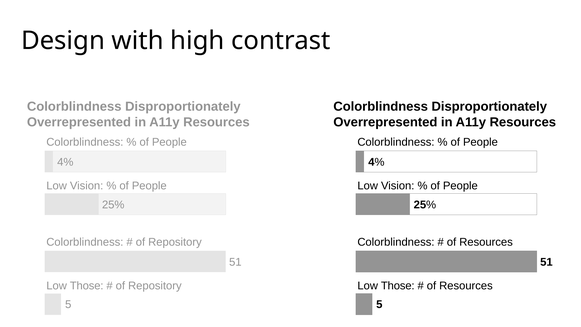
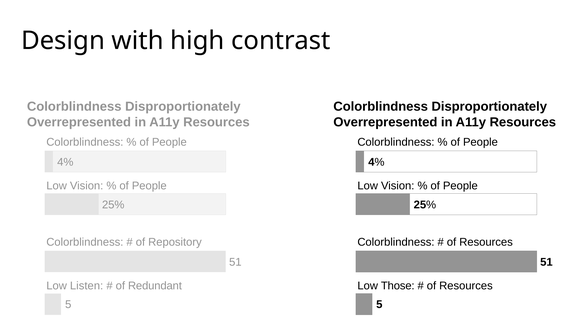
Those at (87, 286): Those -> Listen
Repository at (155, 286): Repository -> Redundant
